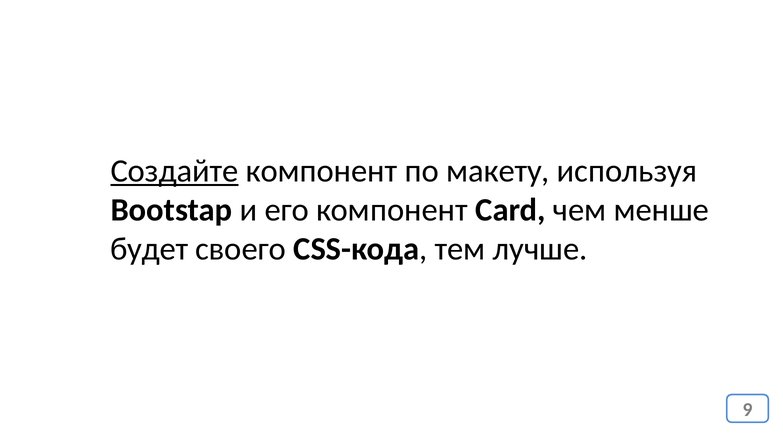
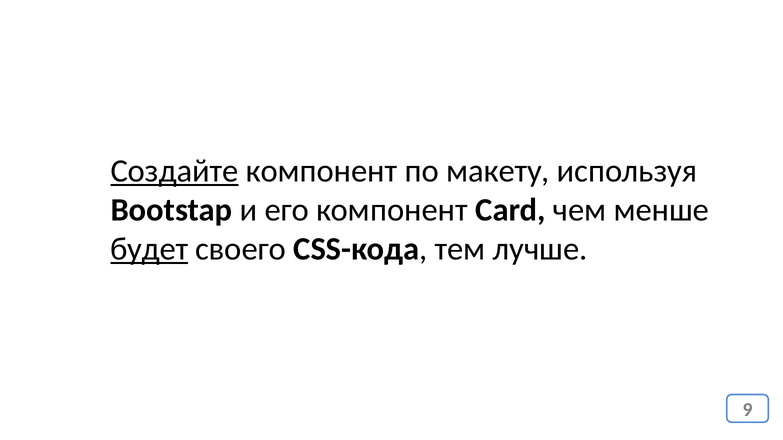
будет underline: none -> present
